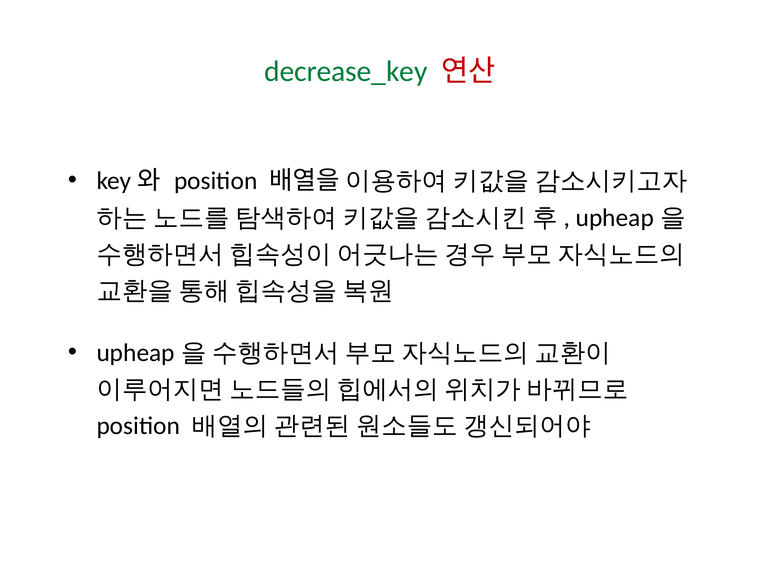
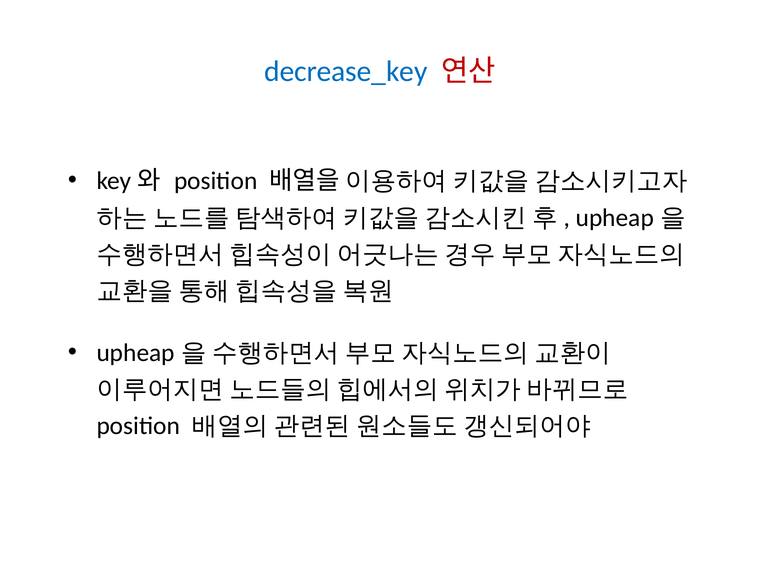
decrease_key colour: green -> blue
